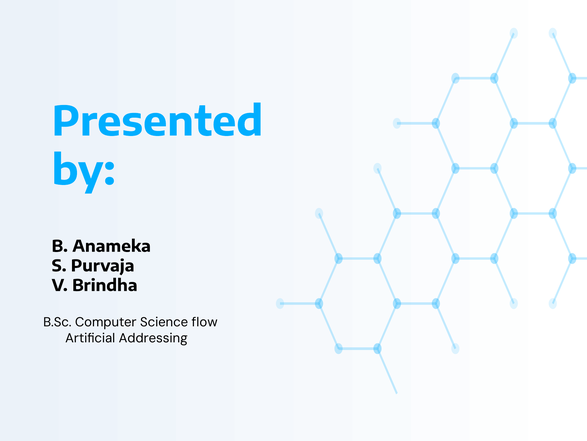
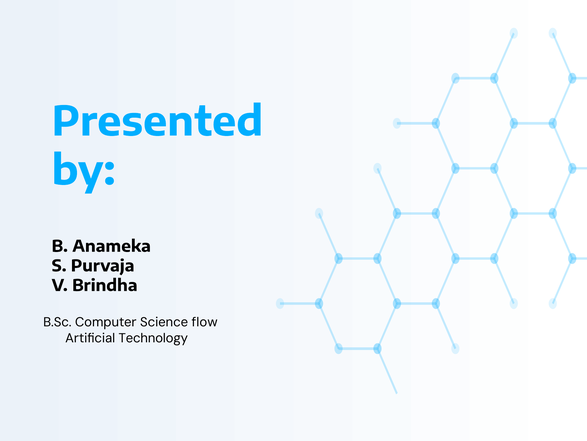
Addressing: Addressing -> Technology
